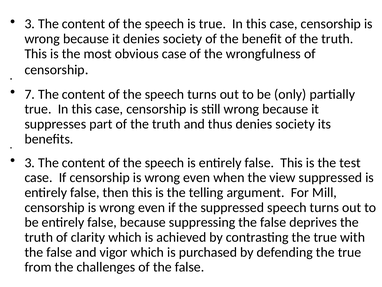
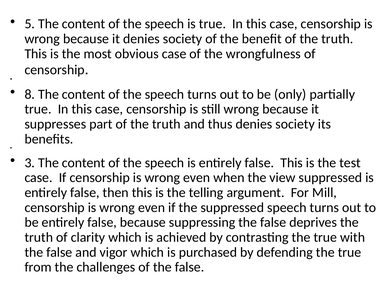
3 at (30, 24): 3 -> 5
7: 7 -> 8
